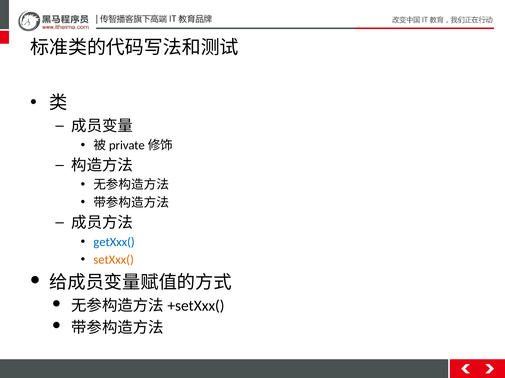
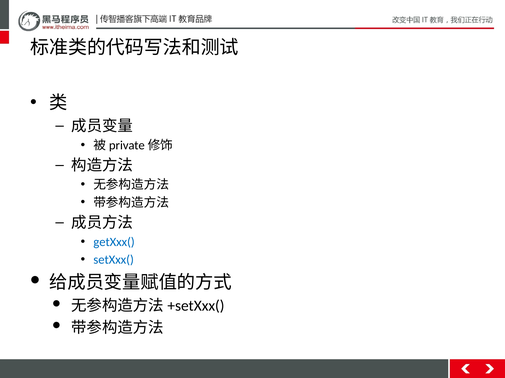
setXxx( colour: orange -> blue
